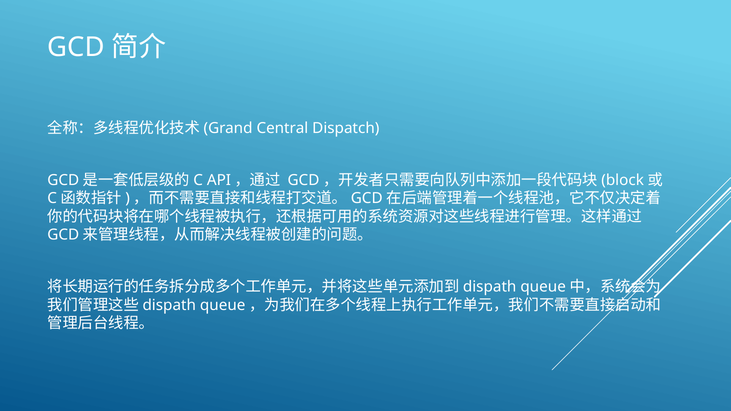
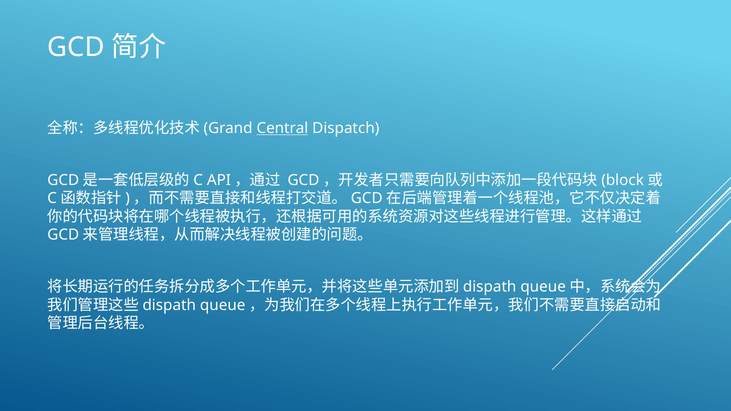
Central underline: none -> present
